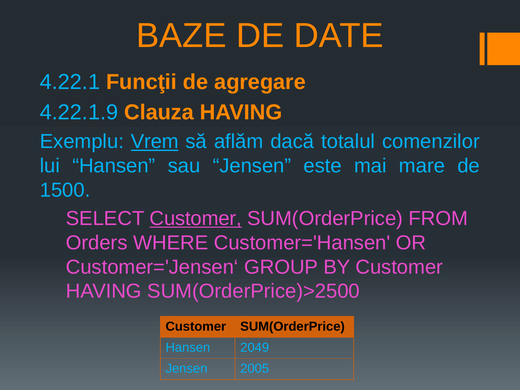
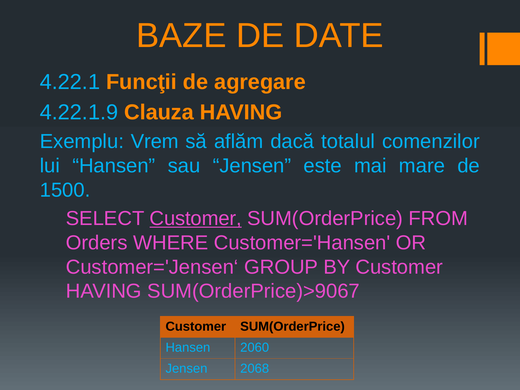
Vrem underline: present -> none
SUM(OrderPrice)>2500: SUM(OrderPrice)>2500 -> SUM(OrderPrice)>9067
2049: 2049 -> 2060
2005: 2005 -> 2068
